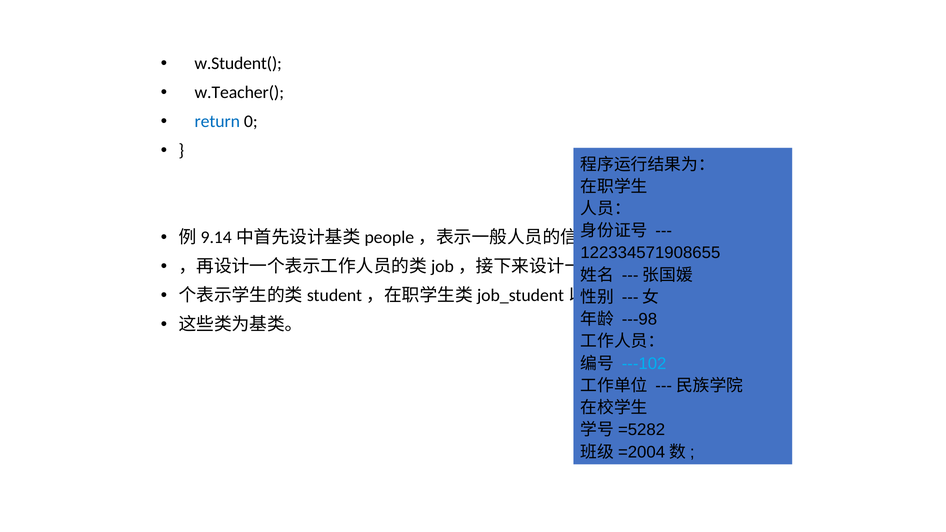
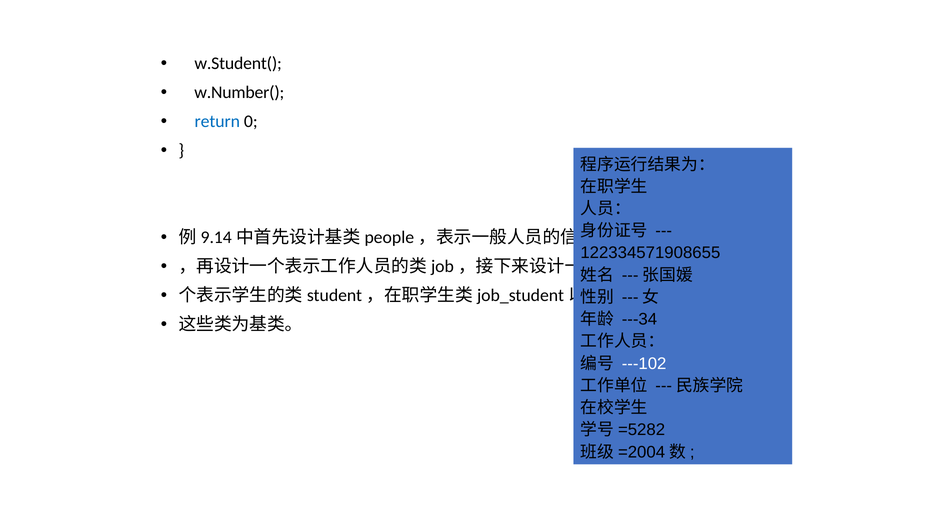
w.Teacher(: w.Teacher( -> w.Number(
---98: ---98 -> ---34
---102 colour: light blue -> white
